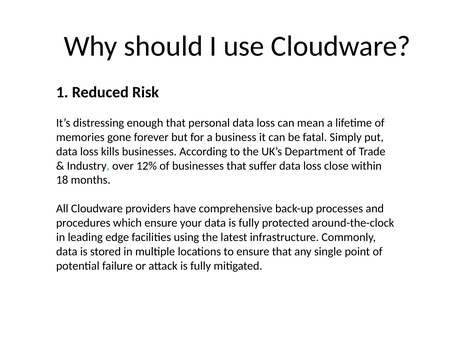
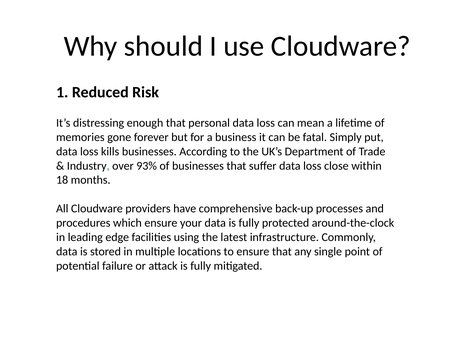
12%: 12% -> 93%
